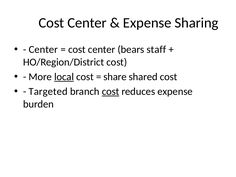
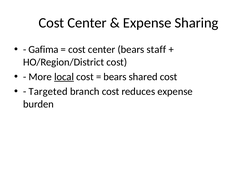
Center at (43, 50): Center -> Gafima
share at (115, 77): share -> bears
cost at (111, 91) underline: present -> none
